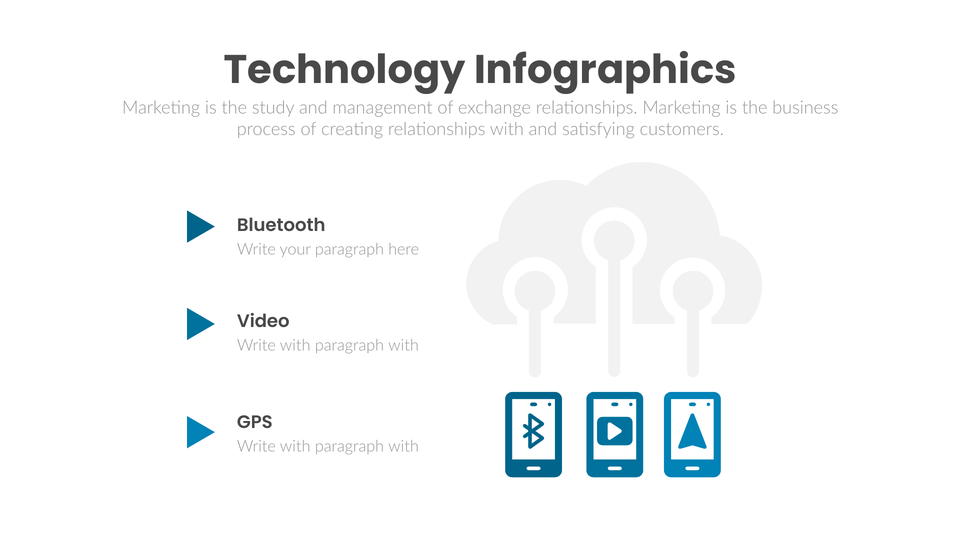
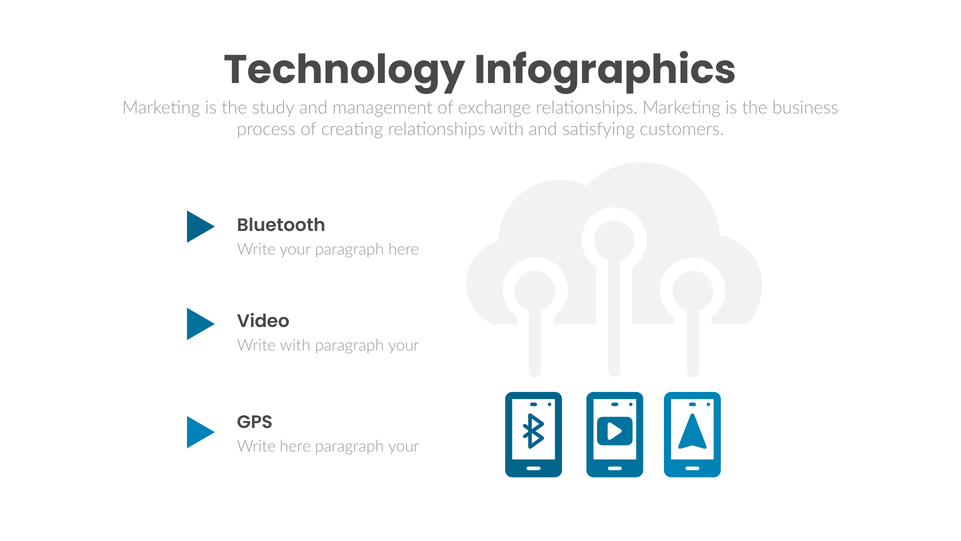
with at (404, 345): with -> your
with at (295, 446): with -> here
with at (404, 446): with -> your
